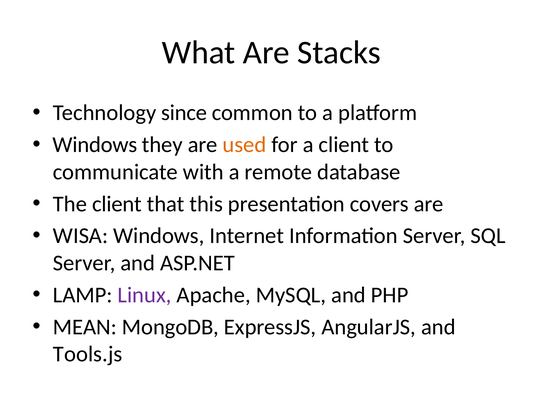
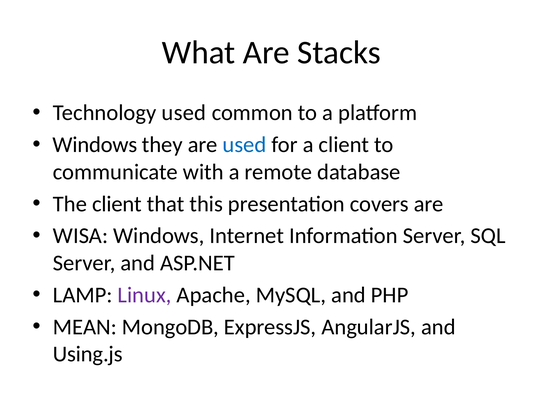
Technology since: since -> used
used at (244, 145) colour: orange -> blue
Tools.js: Tools.js -> Using.js
